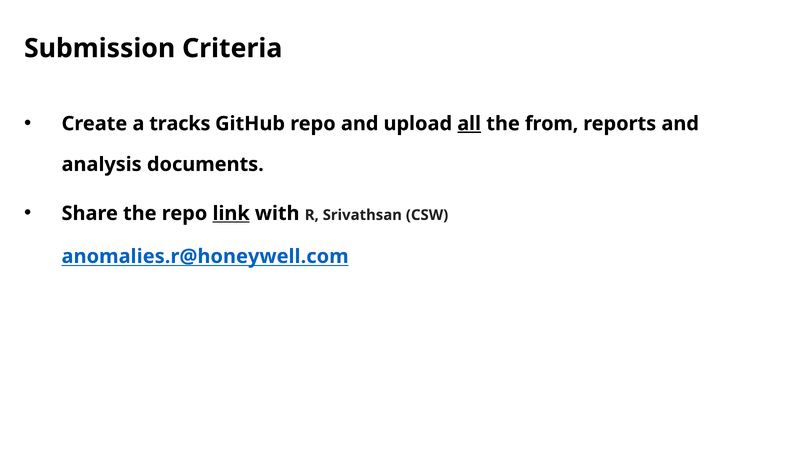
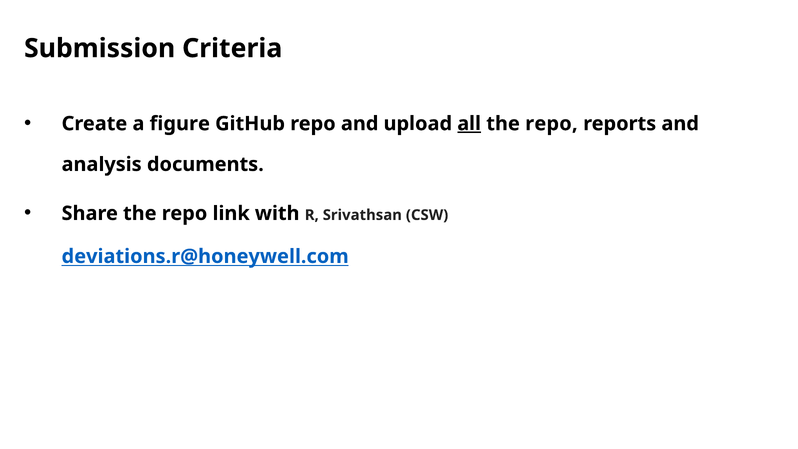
tracks: tracks -> figure
from at (552, 124): from -> repo
link underline: present -> none
anomalies.r@honeywell.com: anomalies.r@honeywell.com -> deviations.r@honeywell.com
